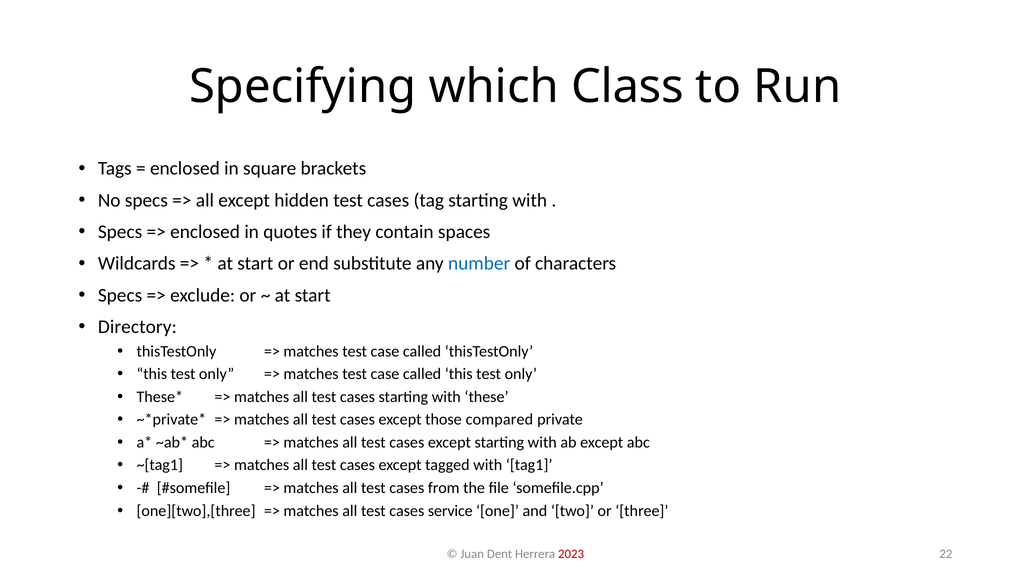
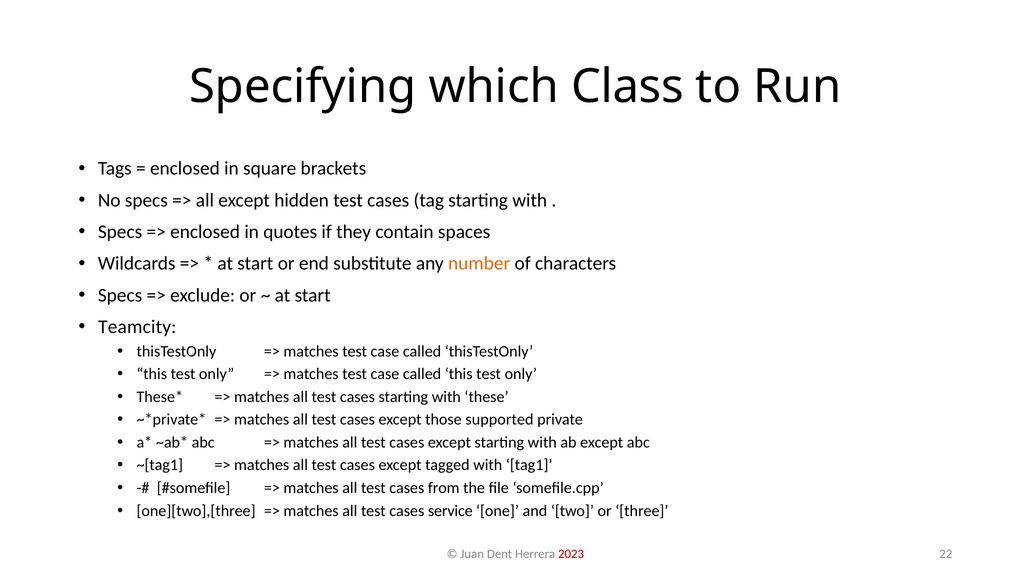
number colour: blue -> orange
Directory: Directory -> Teamcity
compared: compared -> supported
